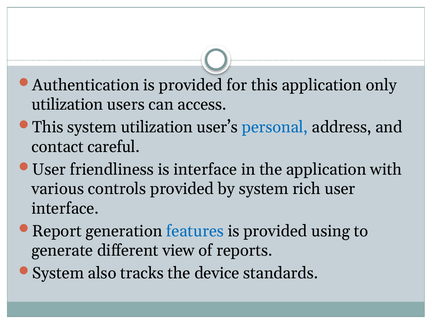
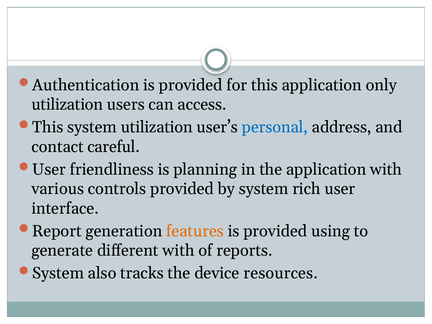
is interface: interface -> planning
features colour: blue -> orange
different view: view -> with
standards: standards -> resources
